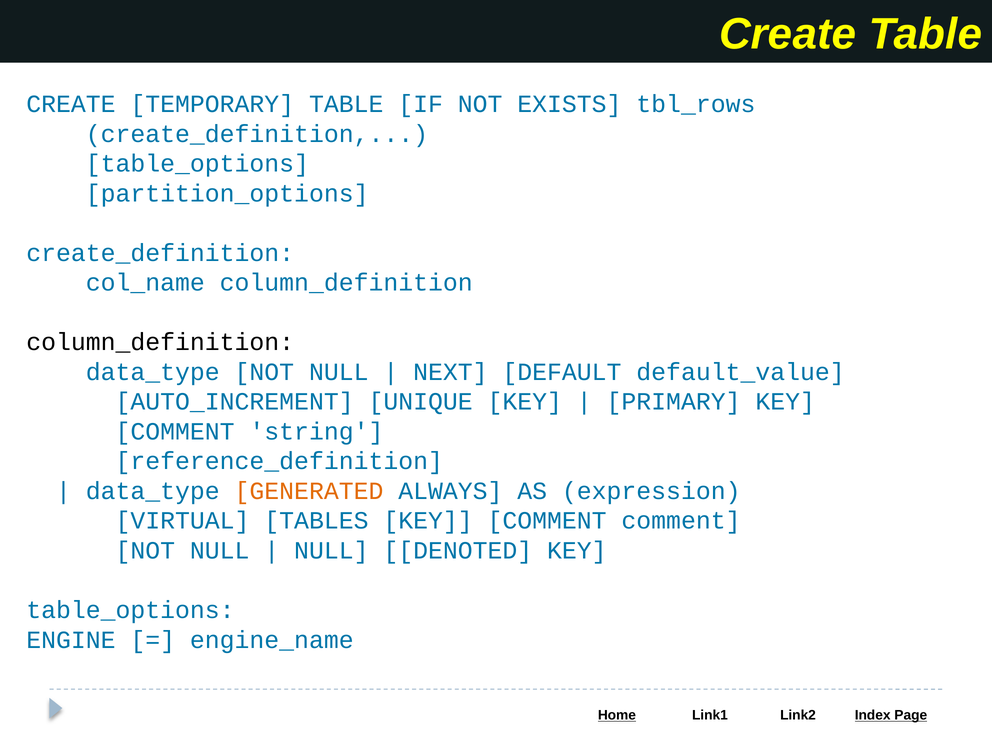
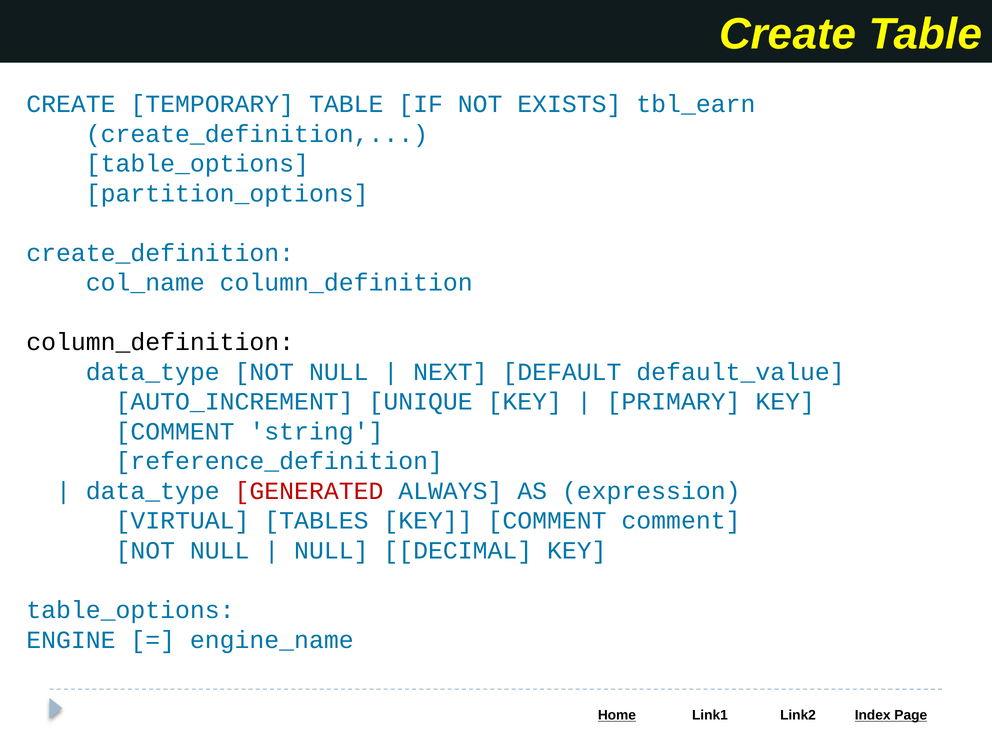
tbl_rows: tbl_rows -> tbl_earn
GENERATED colour: orange -> red
DENOTED: DENOTED -> DECIMAL
